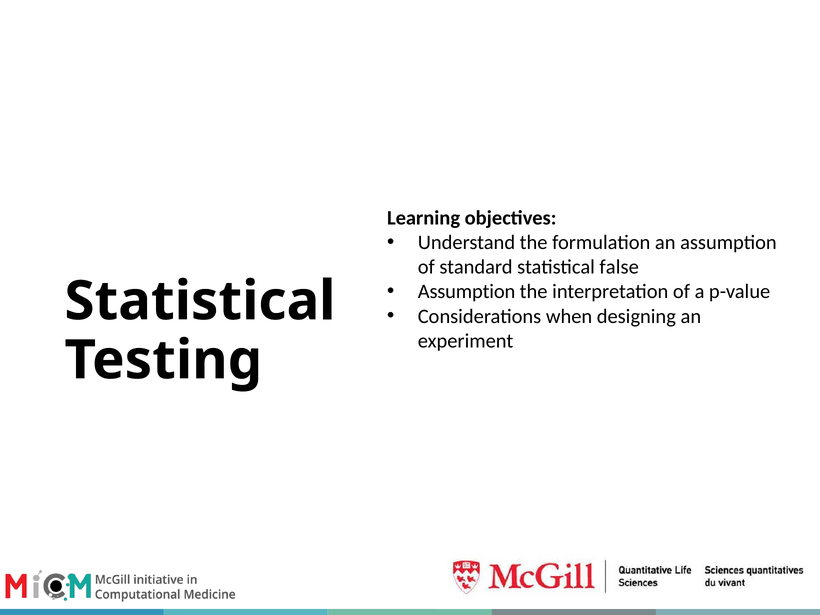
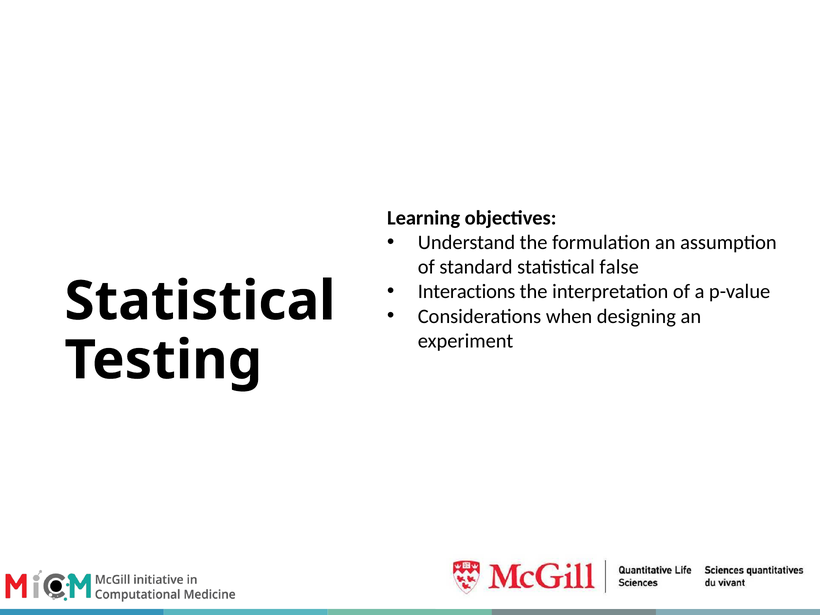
Assumption at (467, 292): Assumption -> Interactions
